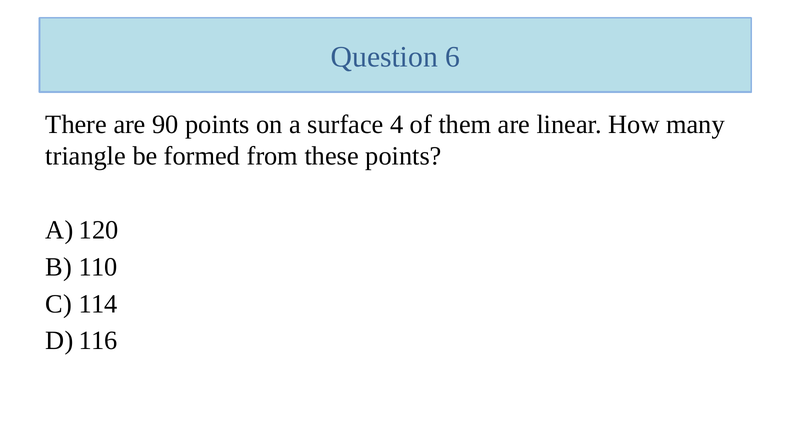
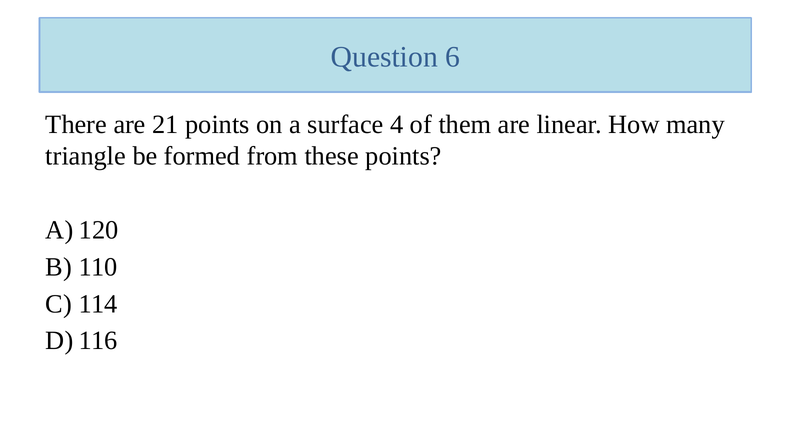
90: 90 -> 21
